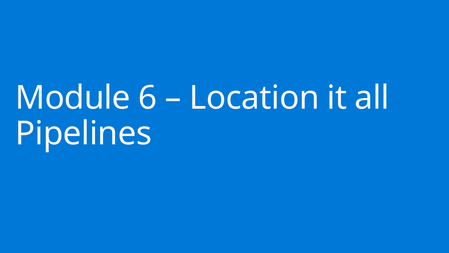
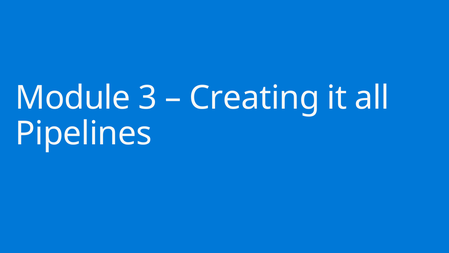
6: 6 -> 3
Location: Location -> Creating
